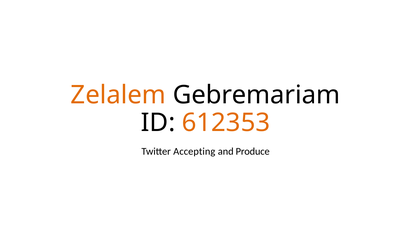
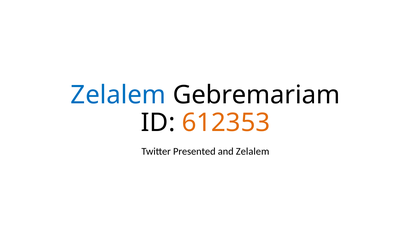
Zelalem at (118, 95) colour: orange -> blue
Accepting: Accepting -> Presented
and Produce: Produce -> Zelalem
